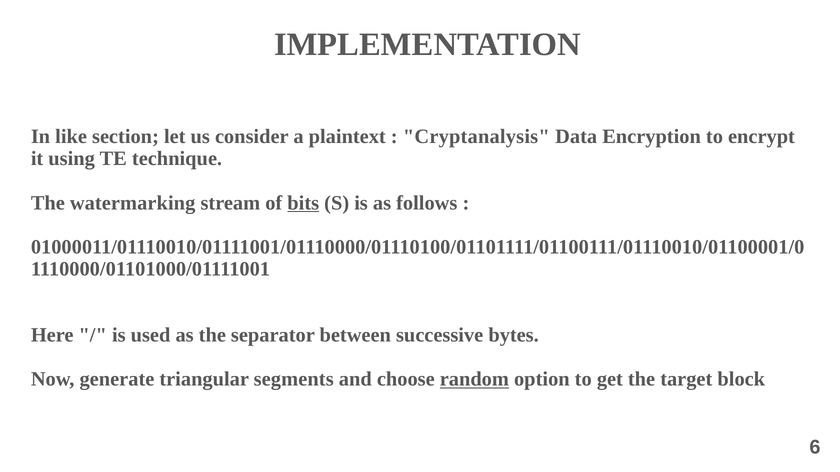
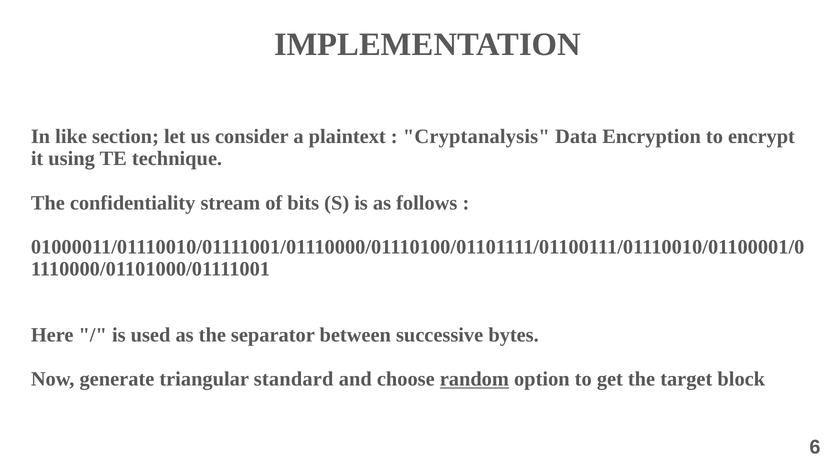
watermarking: watermarking -> confidentiality
bits underline: present -> none
segments: segments -> standard
